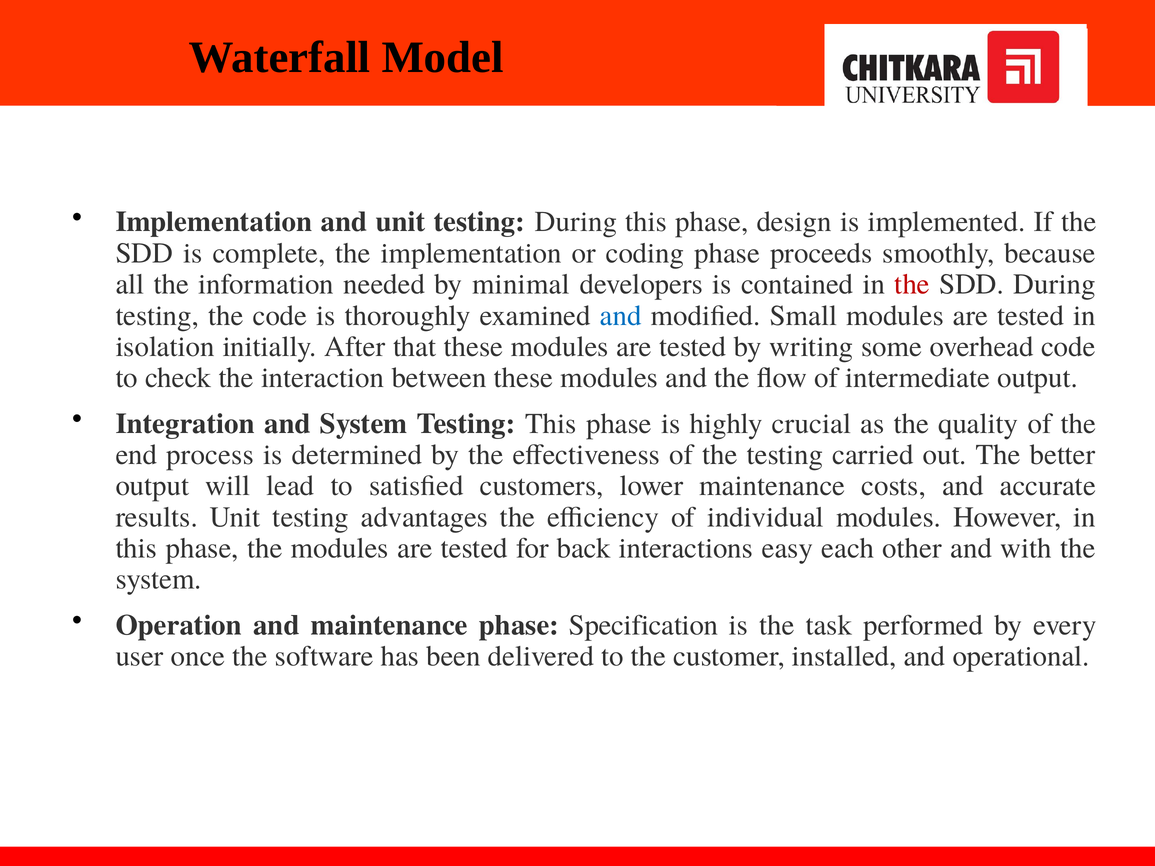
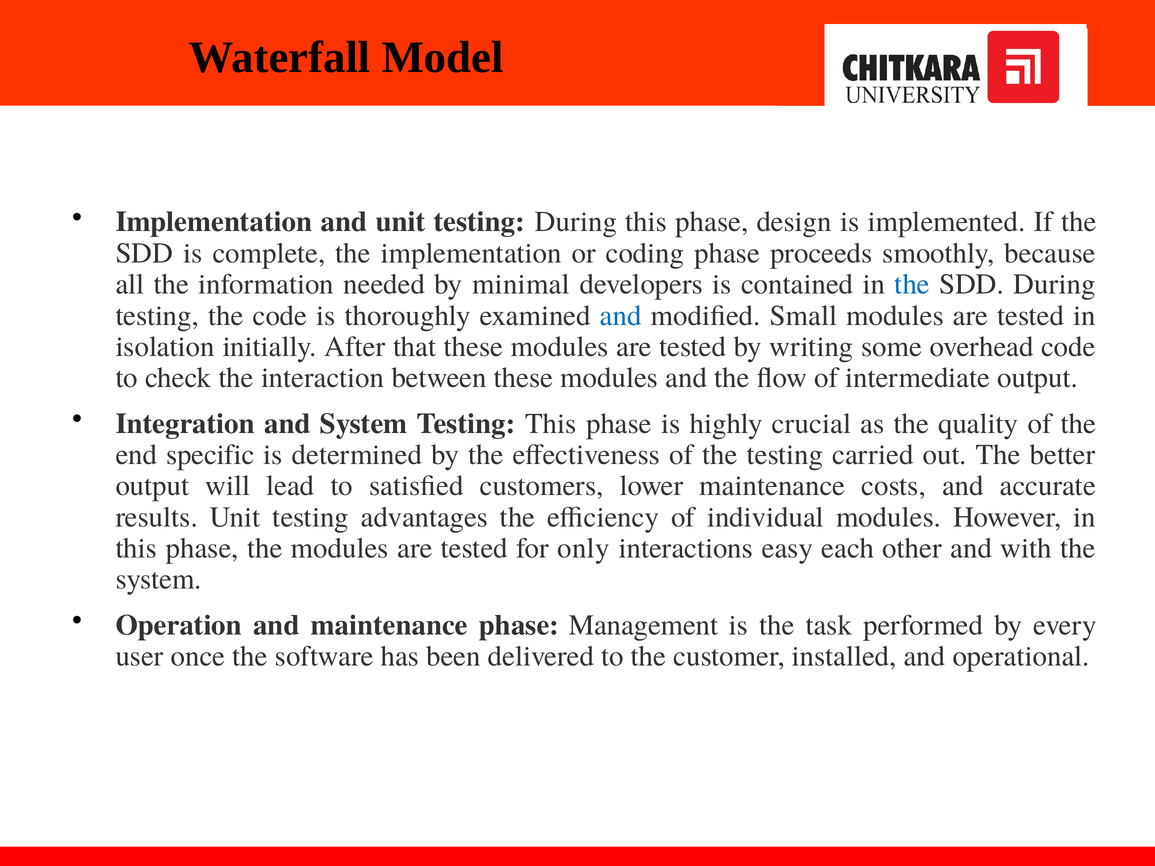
the at (912, 284) colour: red -> blue
process: process -> specific
back: back -> only
Specification: Specification -> Management
